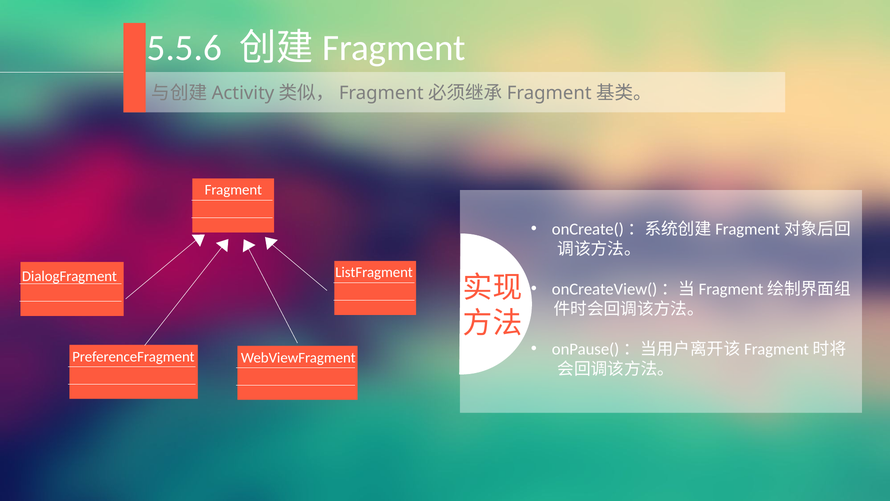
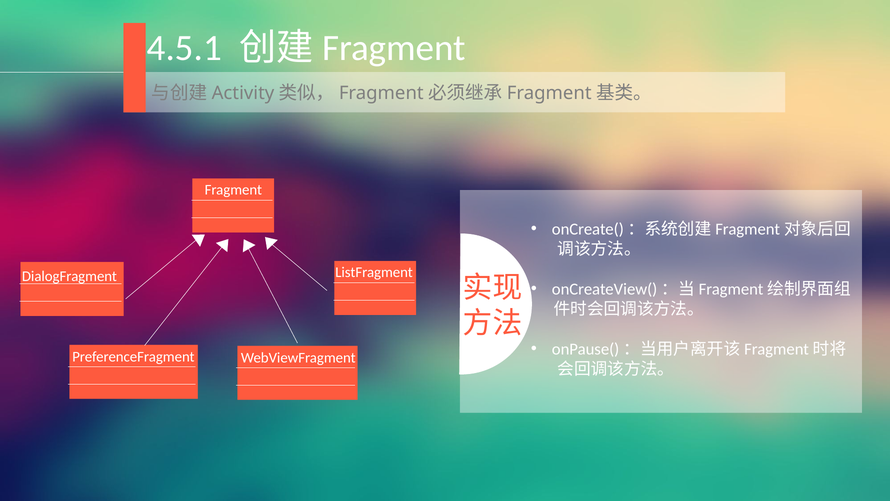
5.5.6: 5.5.6 -> 4.5.1
